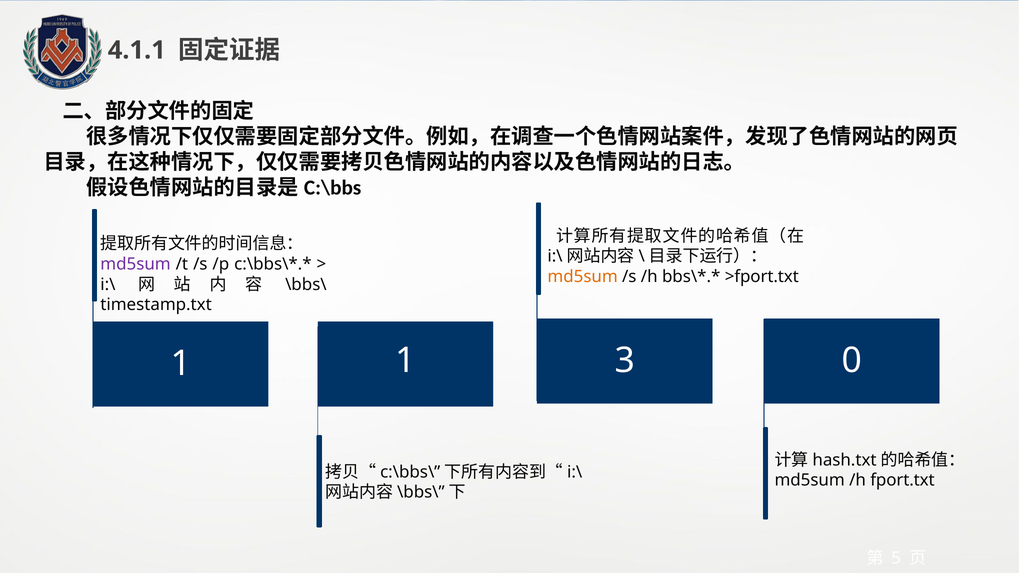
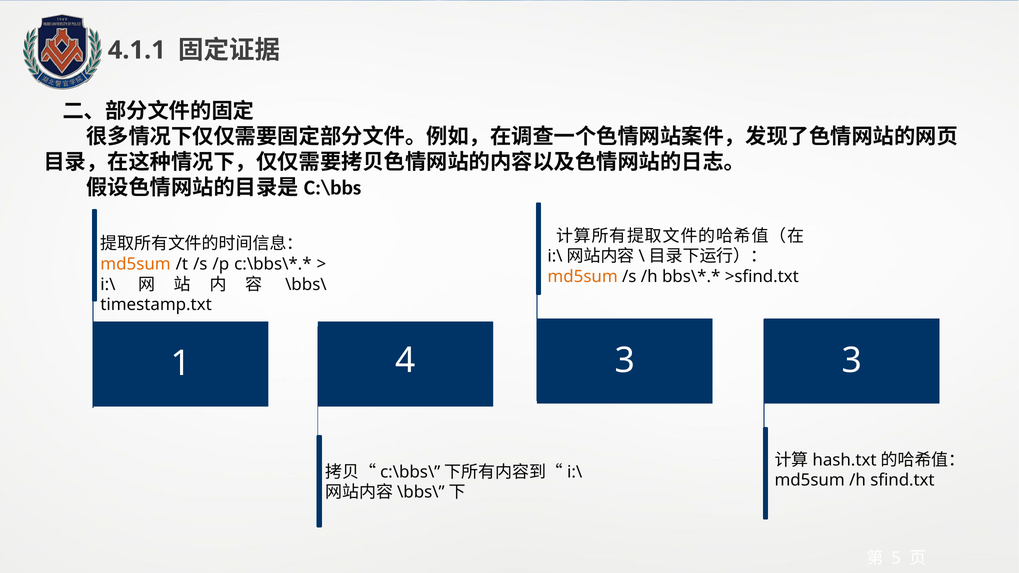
md5sum at (136, 264) colour: purple -> orange
>fport.txt: >fport.txt -> >sfind.txt
1 1: 1 -> 4
3 0: 0 -> 3
fport.txt: fport.txt -> sfind.txt
